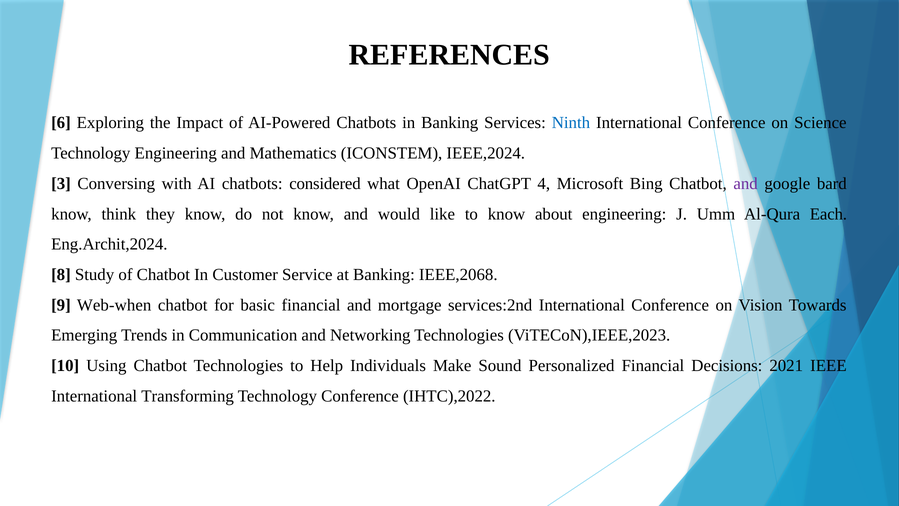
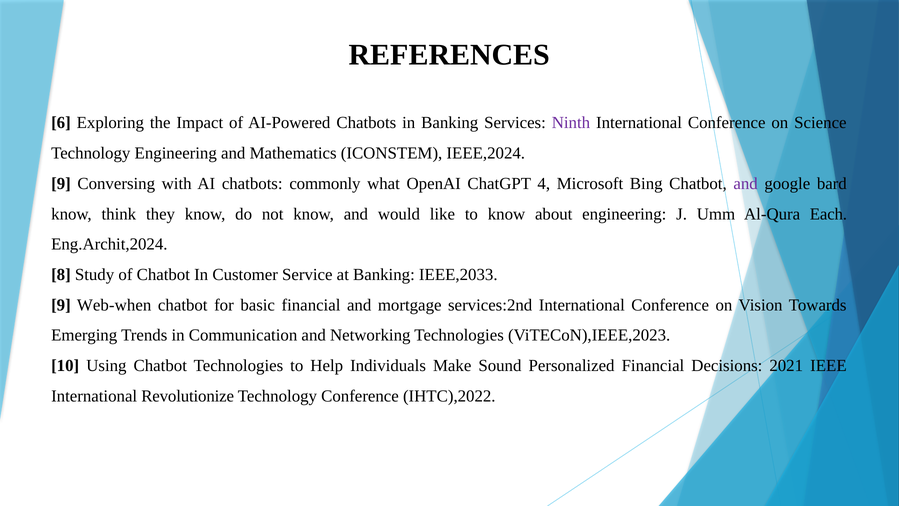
Ninth colour: blue -> purple
3 at (61, 183): 3 -> 9
considered: considered -> commonly
IEEE,2068: IEEE,2068 -> IEEE,2033
Transforming: Transforming -> Revolutionize
